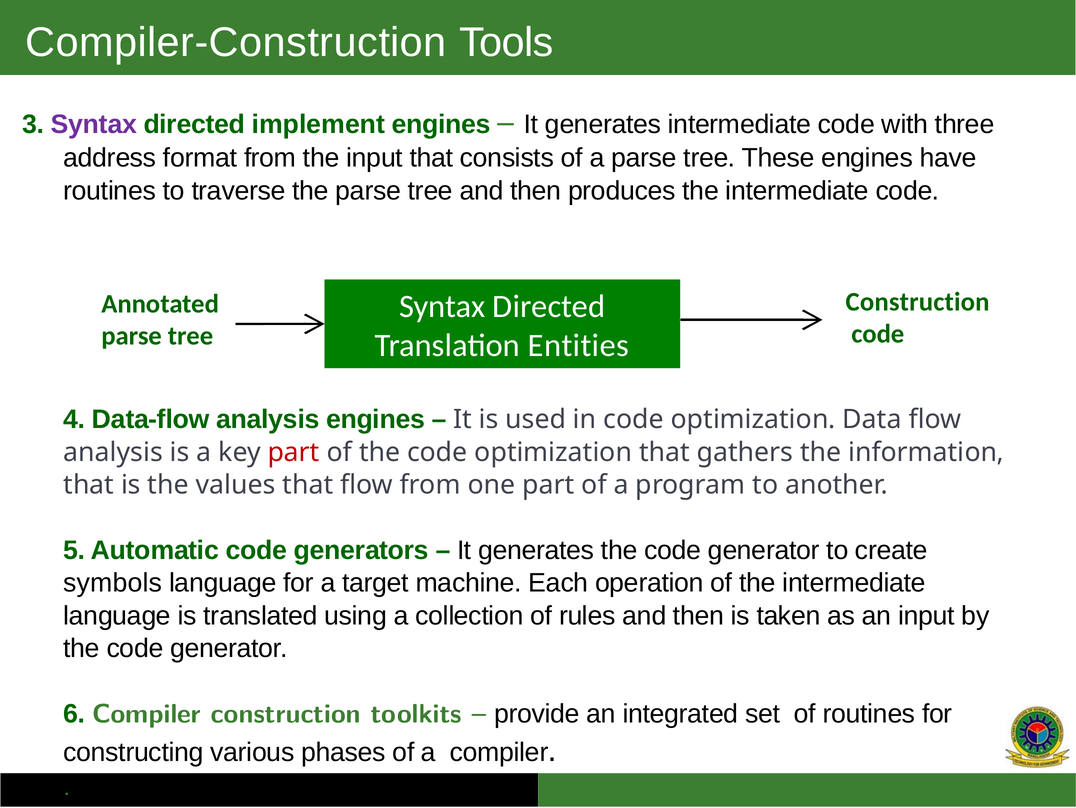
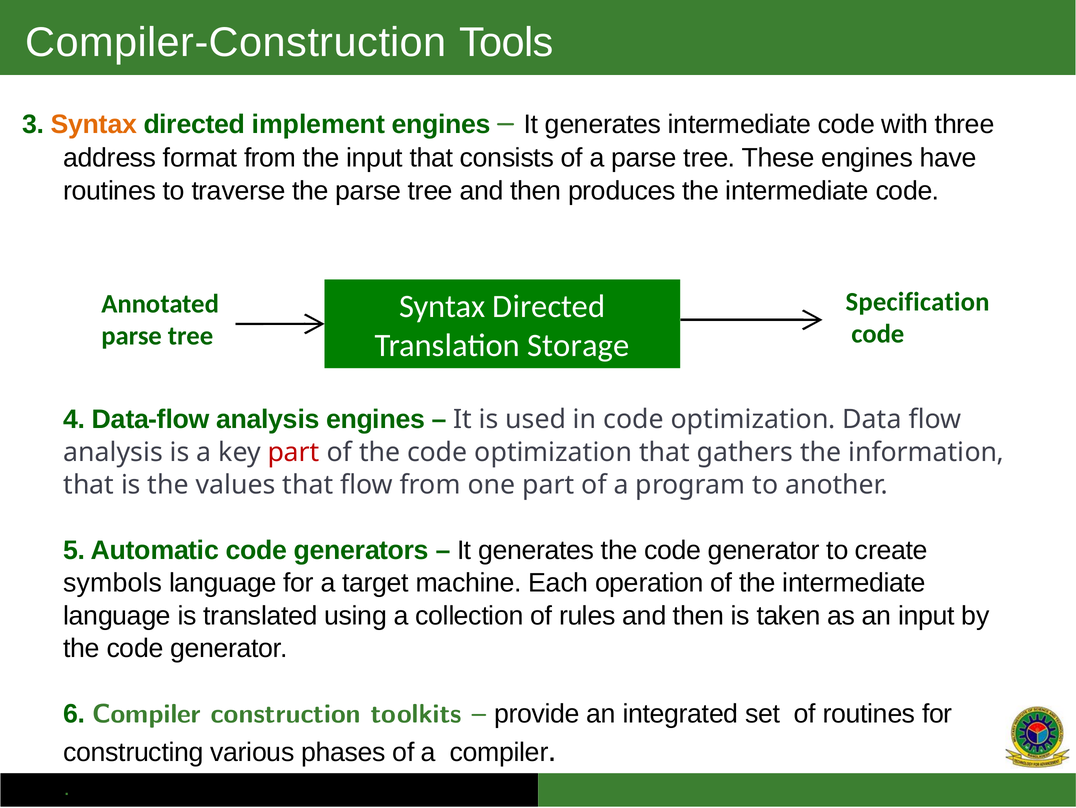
Syntax at (94, 124) colour: purple -> orange
Construction at (918, 302): Construction -> Specification
Entities: Entities -> Storage
